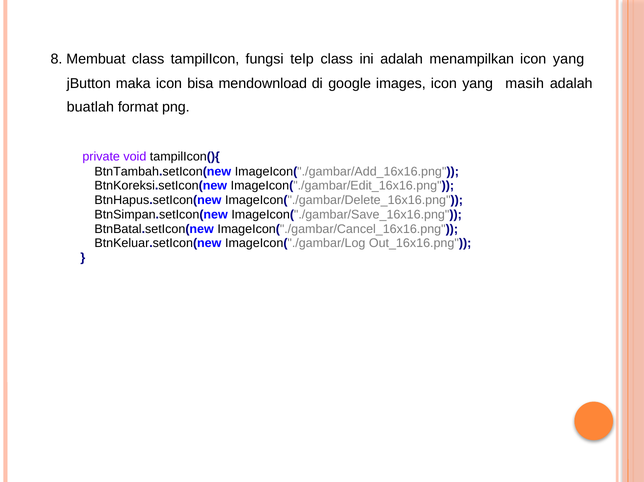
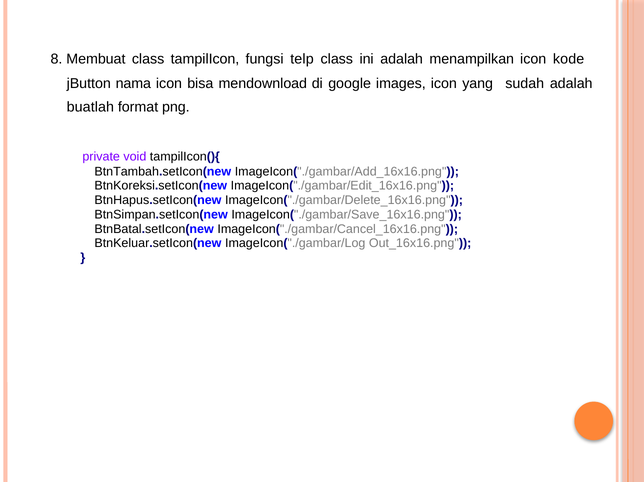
menampilkan icon yang: yang -> kode
maka: maka -> nama
masih: masih -> sudah
